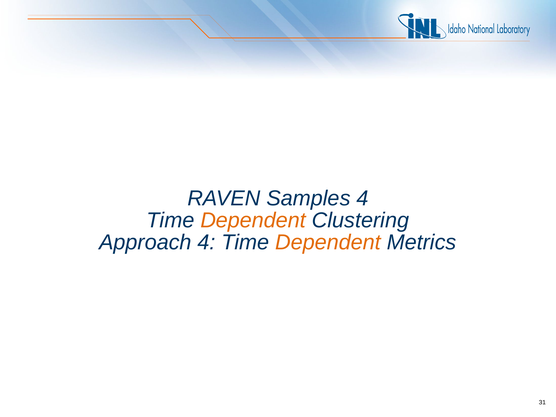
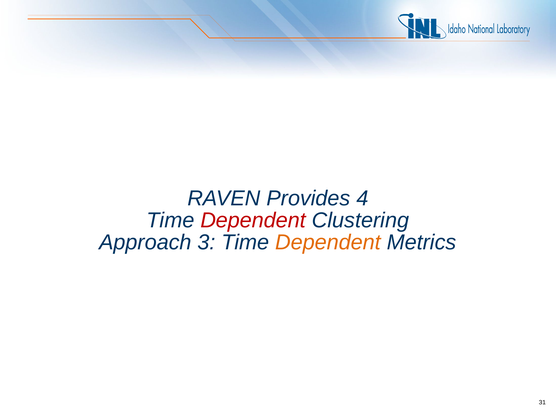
Samples: Samples -> Provides
Dependent at (253, 220) colour: orange -> red
Approach 4: 4 -> 3
